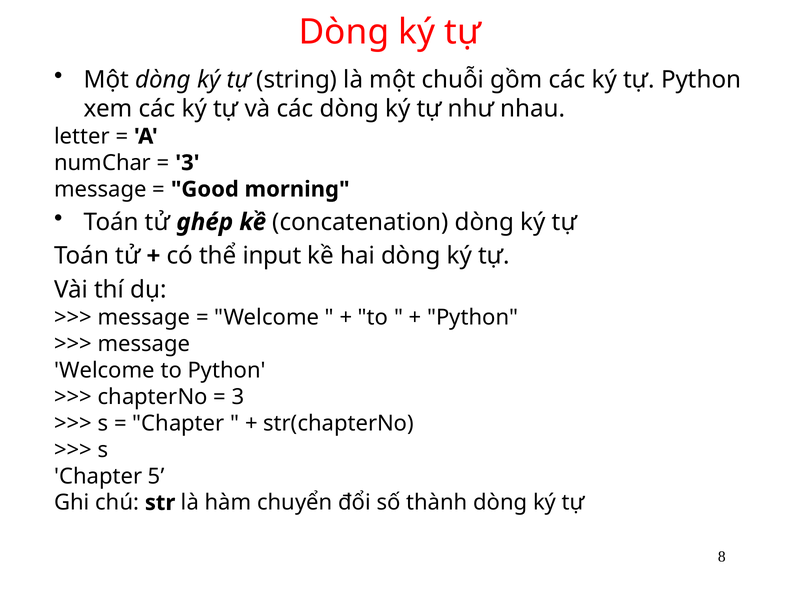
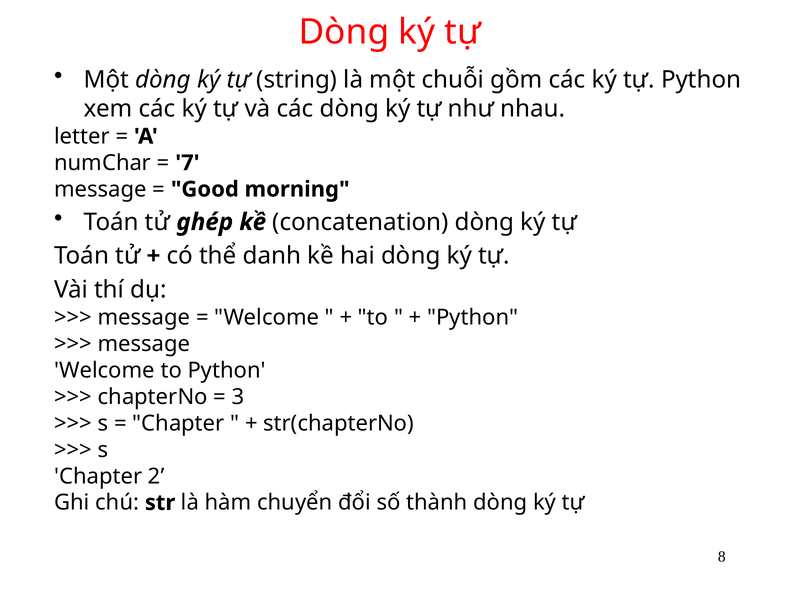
3 at (187, 163): 3 -> 7
input: input -> danh
5: 5 -> 2
